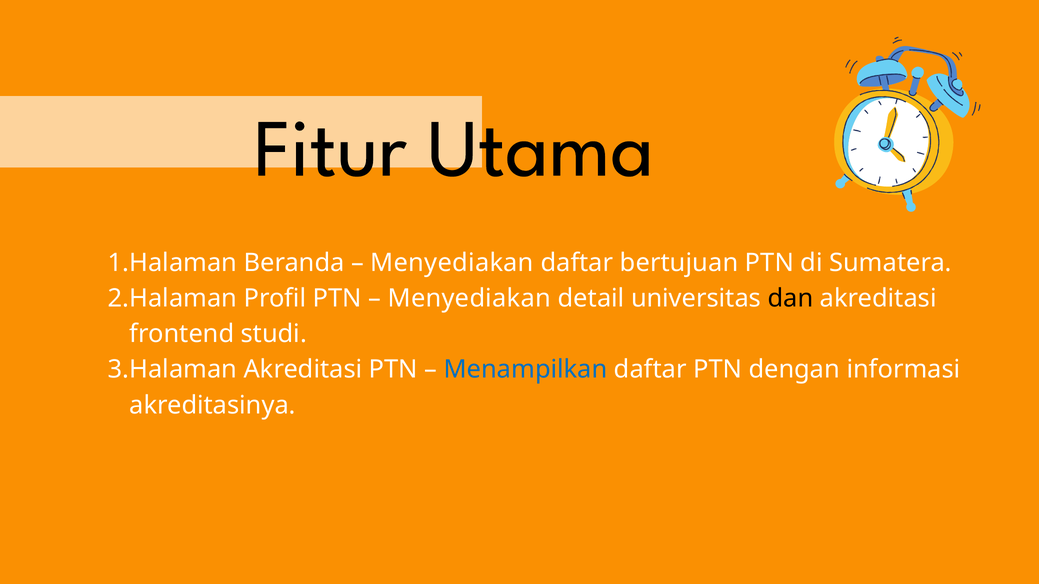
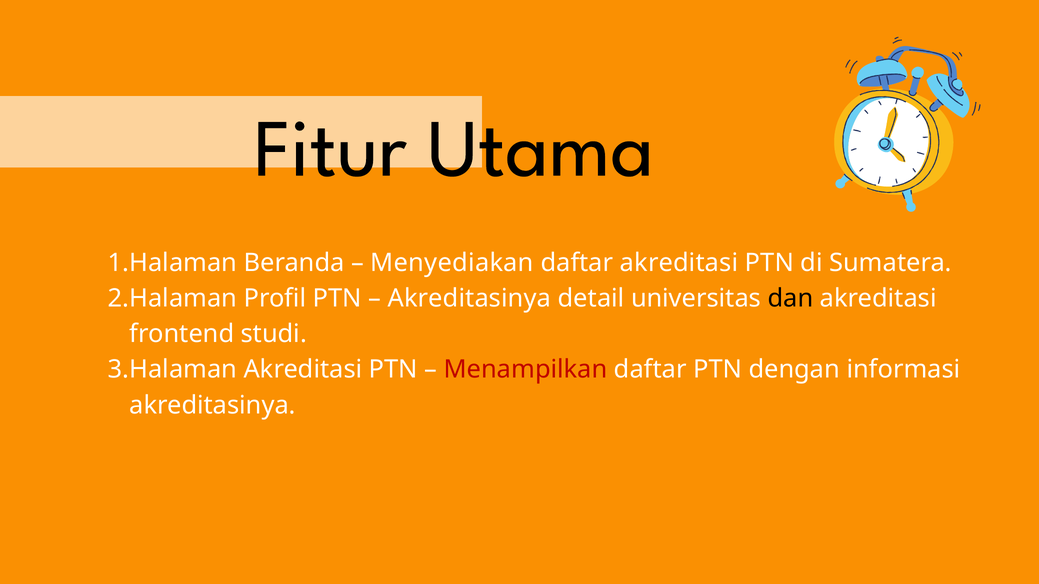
daftar bertujuan: bertujuan -> akreditasi
Menyediakan at (469, 299): Menyediakan -> Akreditasinya
Menampilkan colour: blue -> red
